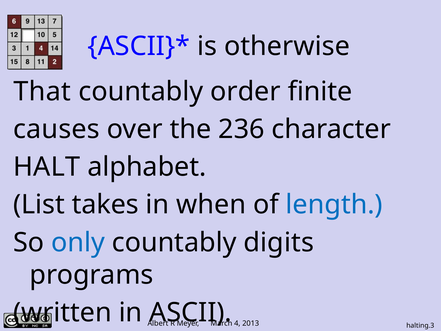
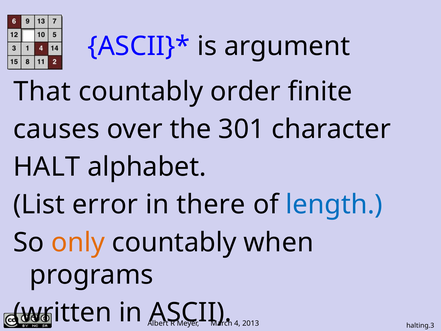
otherwise: otherwise -> argument
236: 236 -> 301
takes: takes -> error
when: when -> there
only colour: blue -> orange
digits: digits -> when
